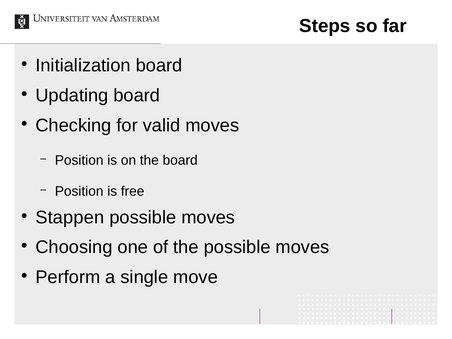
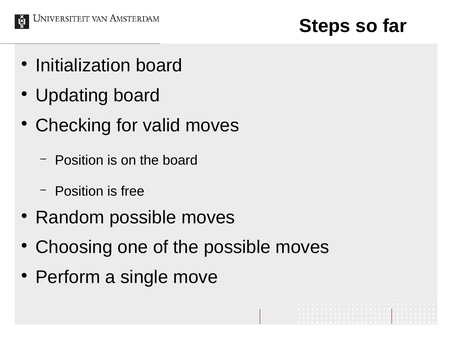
Stappen: Stappen -> Random
